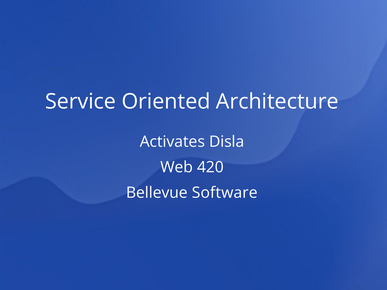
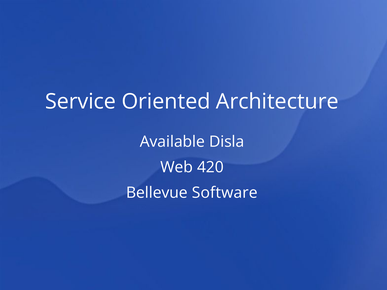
Activates: Activates -> Available
